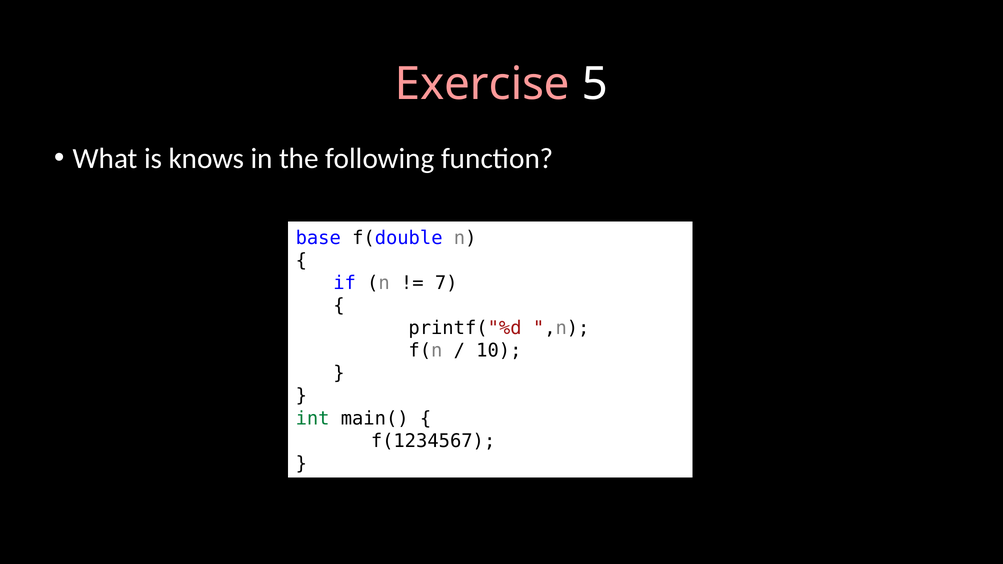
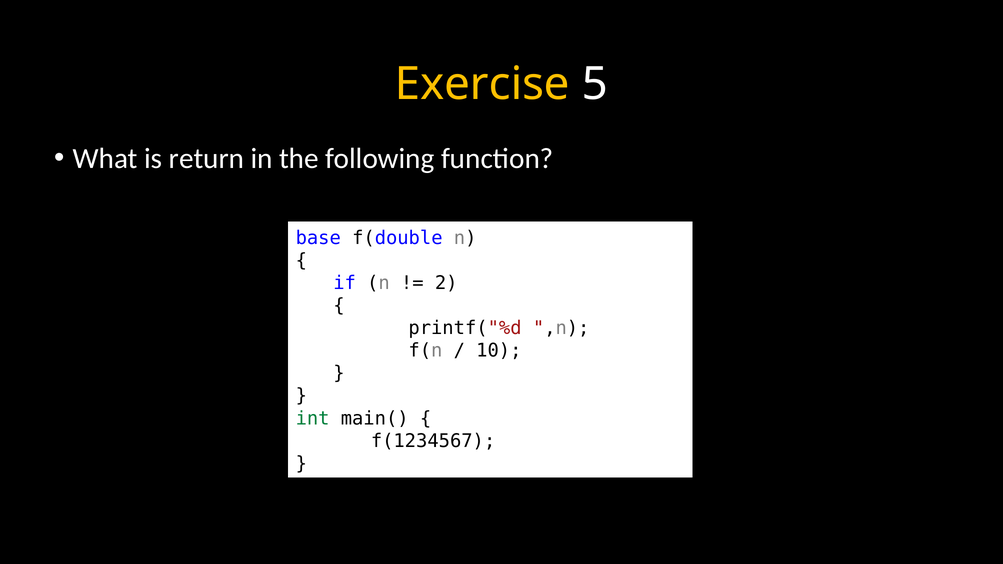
Exercise colour: pink -> yellow
knows: knows -> return
7: 7 -> 2
